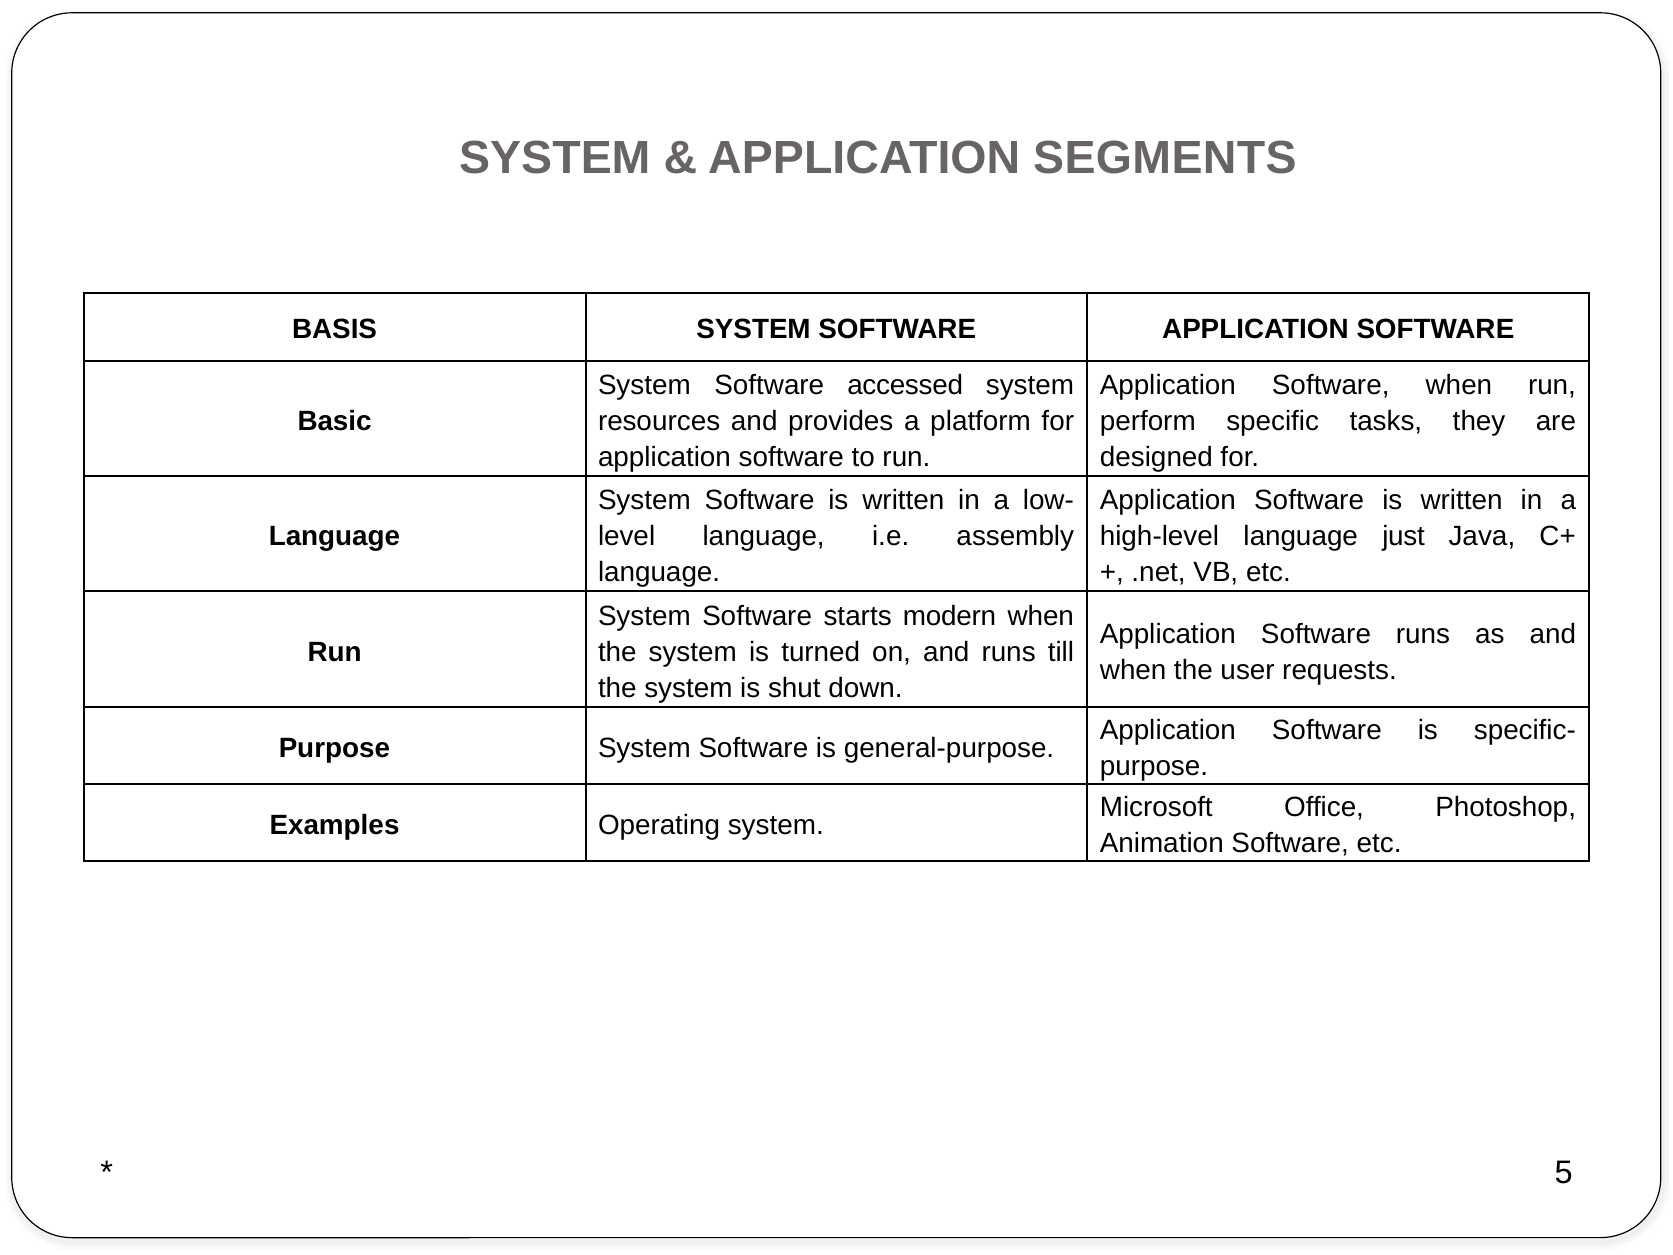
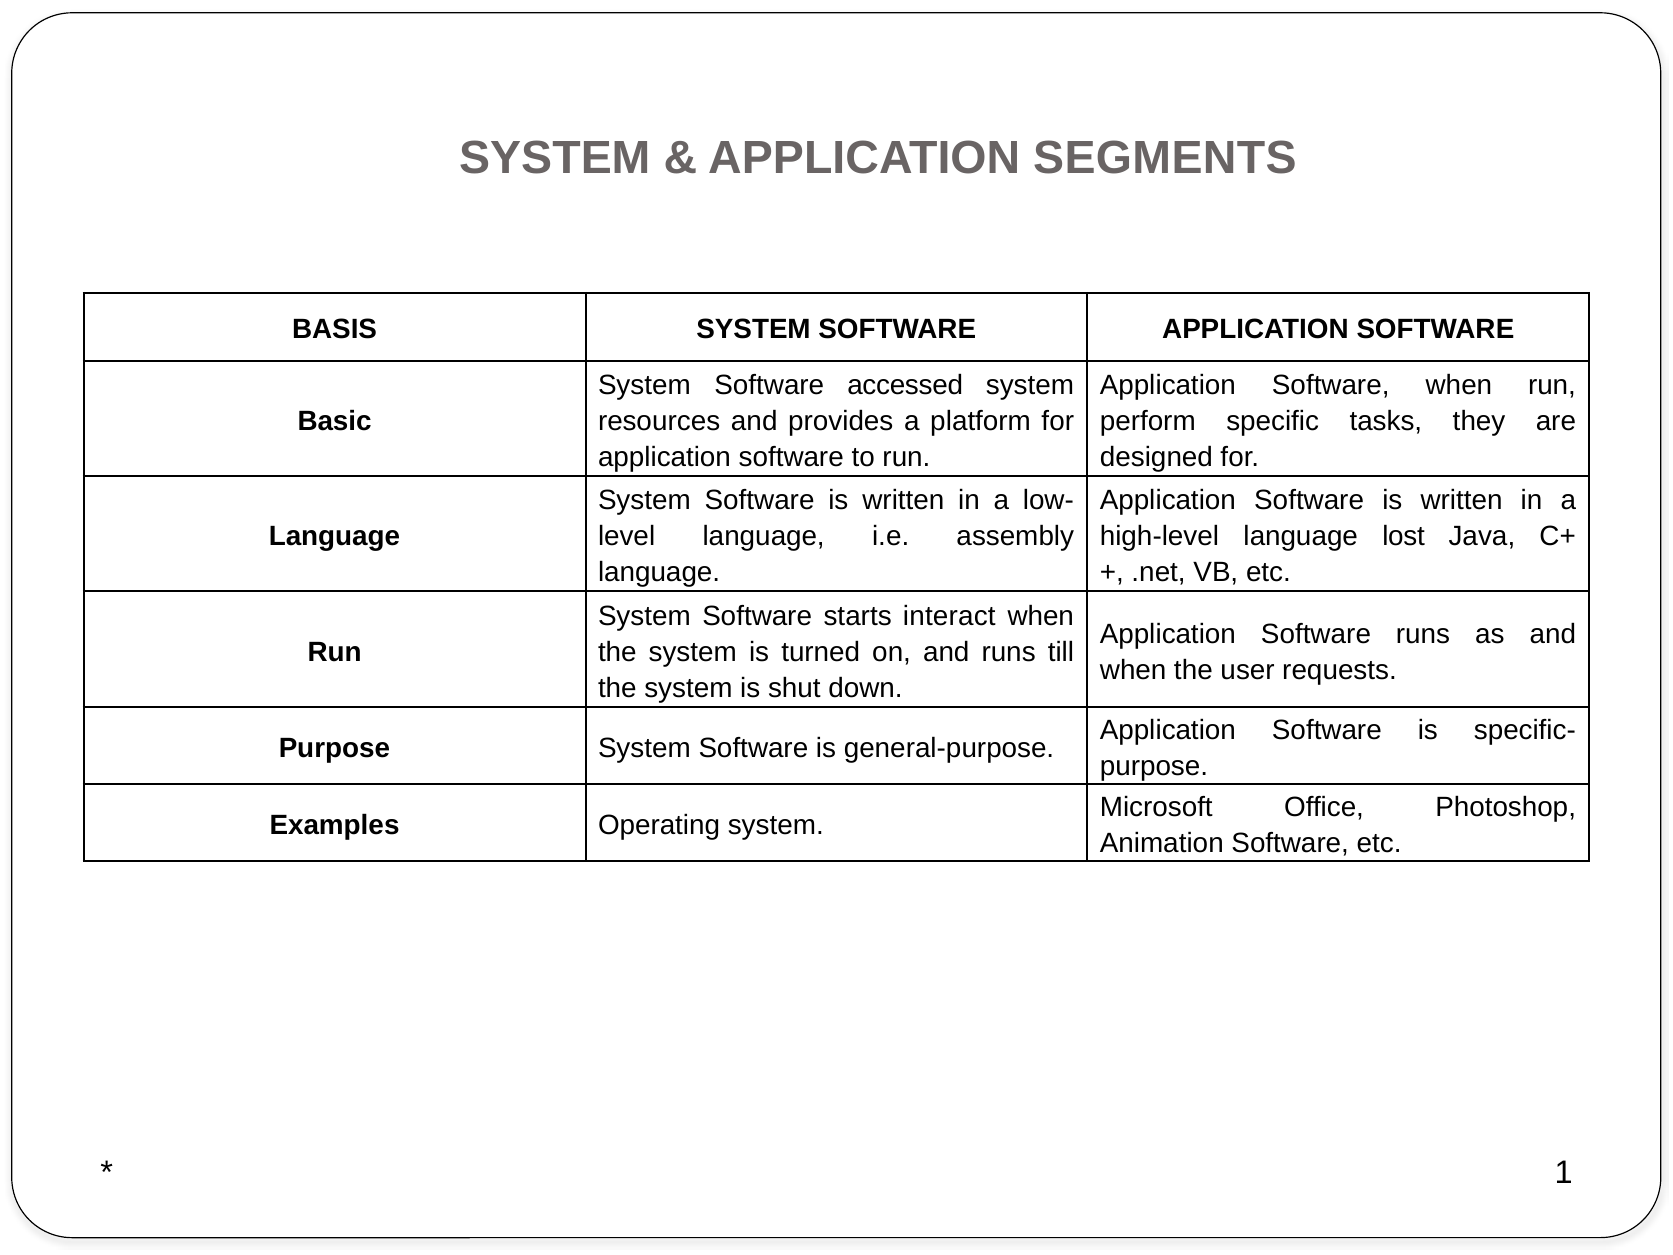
just: just -> lost
modern: modern -> interact
5: 5 -> 1
